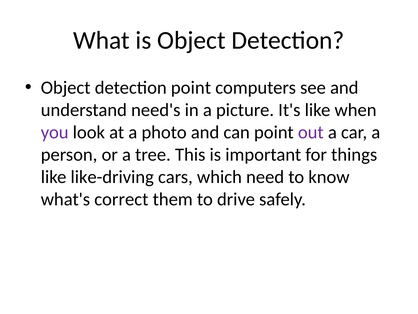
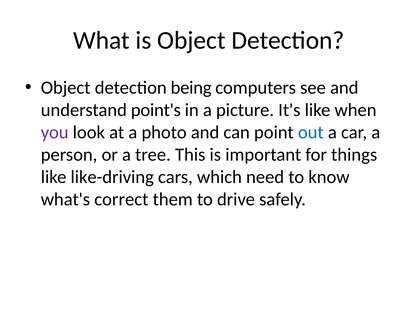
detection point: point -> being
need's: need's -> point's
out colour: purple -> blue
